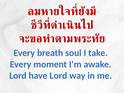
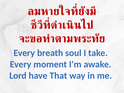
have Lord: Lord -> That
